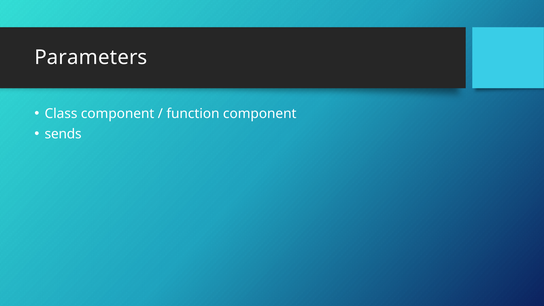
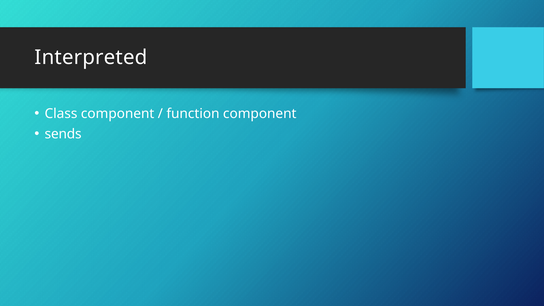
Parameters: Parameters -> Interpreted
